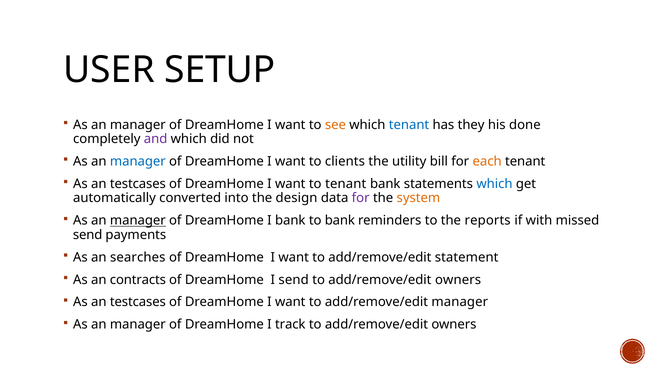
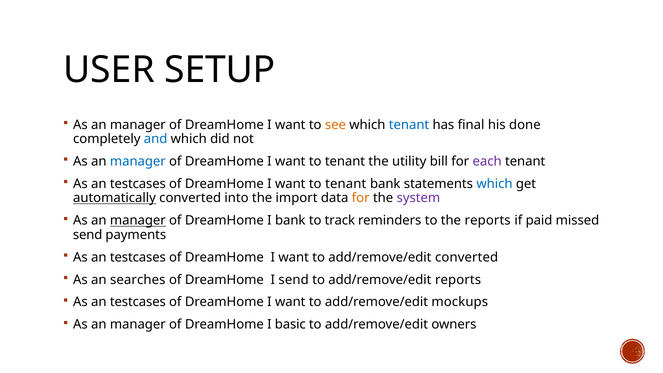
they: they -> final
and colour: purple -> blue
clients at (345, 161): clients -> tenant
each colour: orange -> purple
automatically underline: none -> present
design: design -> import
for at (361, 198) colour: purple -> orange
system colour: orange -> purple
to bank: bank -> track
with: with -> paid
searches at (138, 257): searches -> testcases
add/remove/edit statement: statement -> converted
contracts: contracts -> searches
owners at (458, 280): owners -> reports
add/remove/edit manager: manager -> mockups
track: track -> basic
